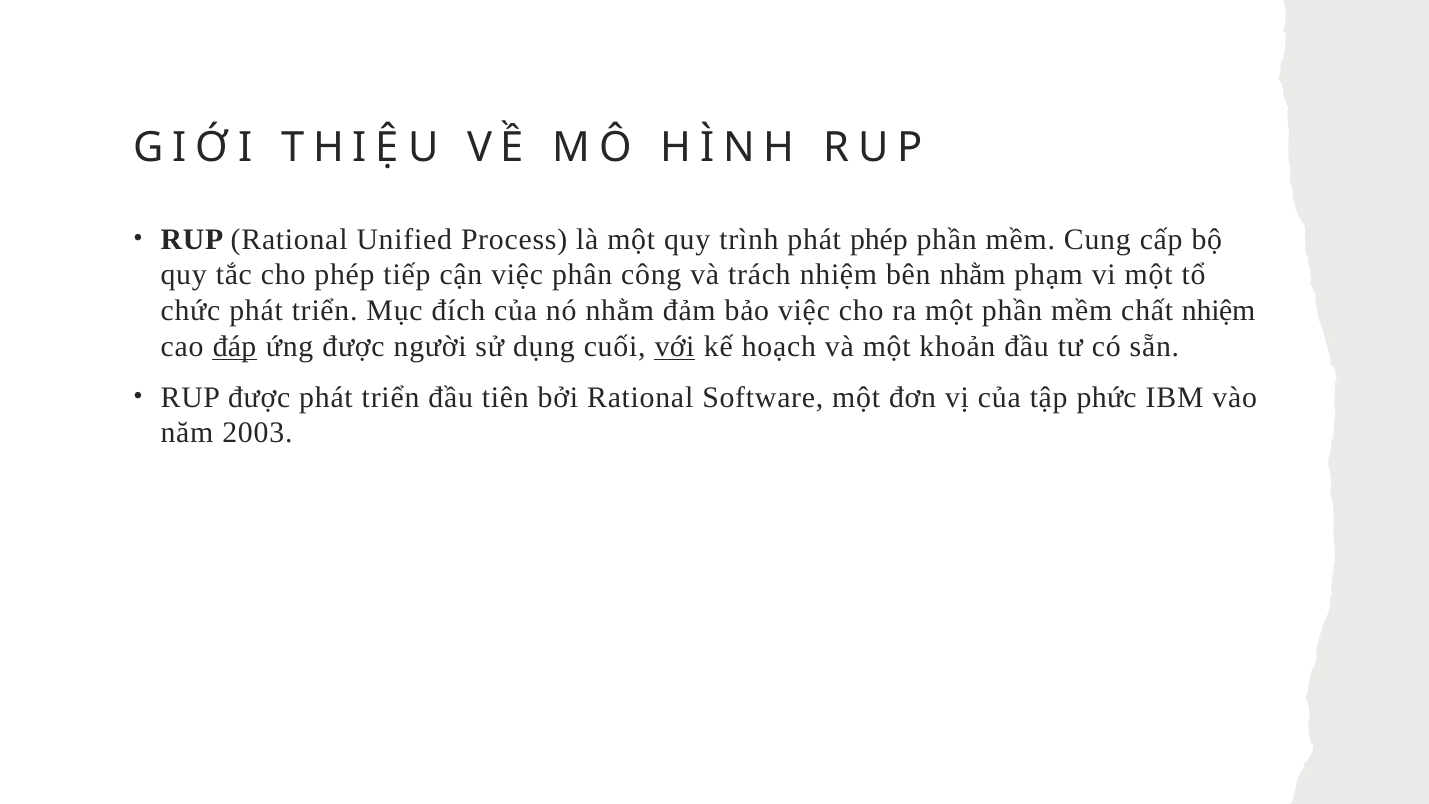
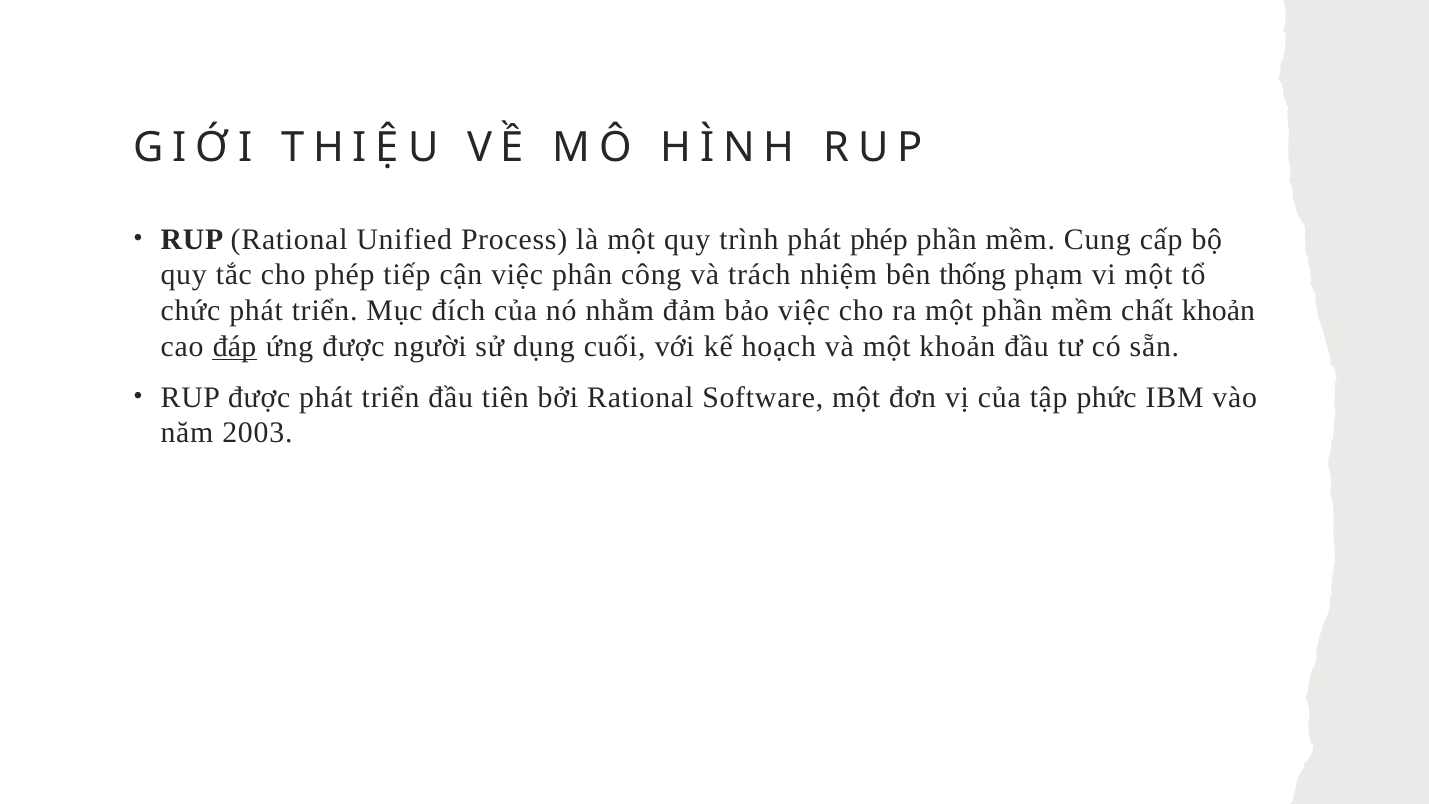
bên nhằm: nhằm -> thống
chất nhiệm: nhiệm -> khoản
với underline: present -> none
